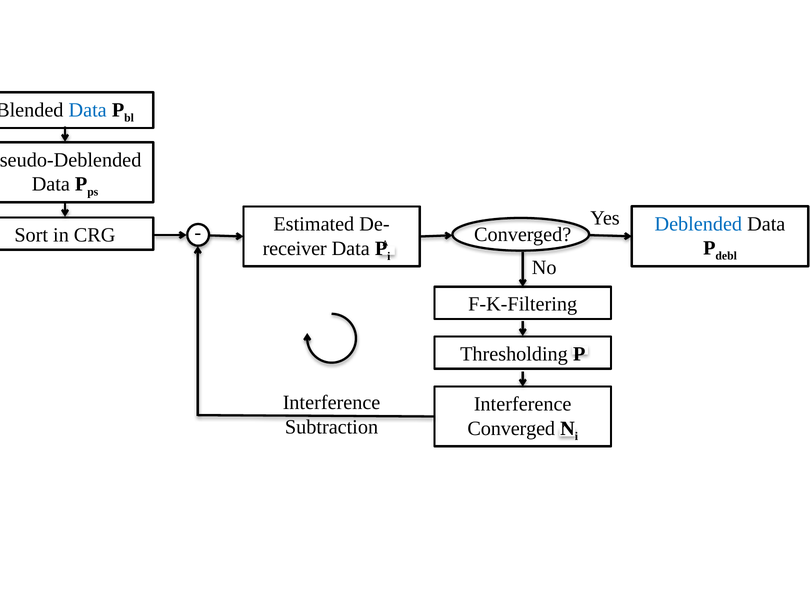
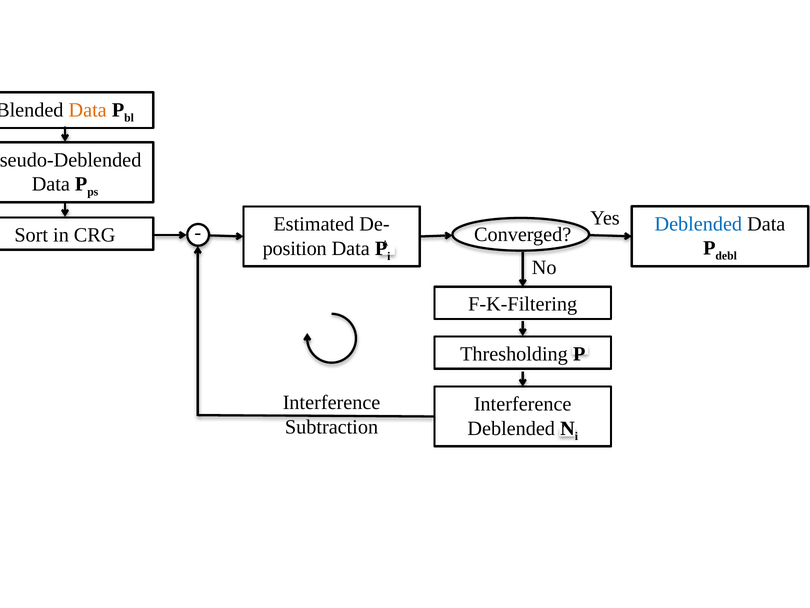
Data at (88, 110) colour: blue -> orange
receiver: receiver -> position
Converged at (511, 428): Converged -> Deblended
